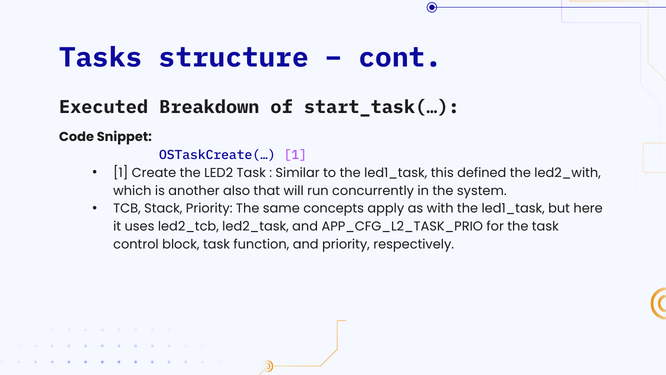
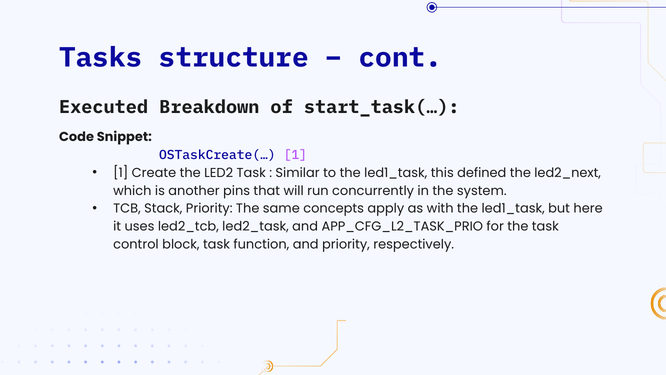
led2_with: led2_with -> led2_next
also: also -> pins
